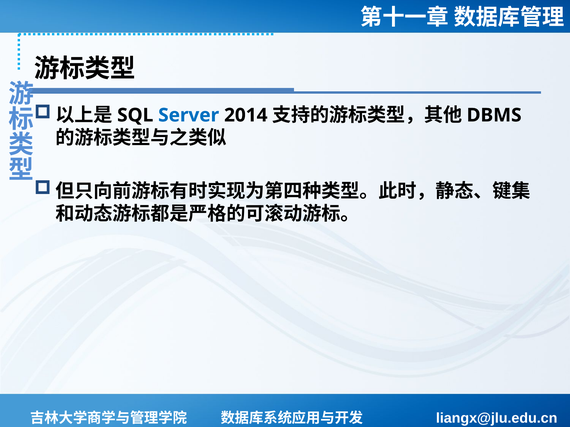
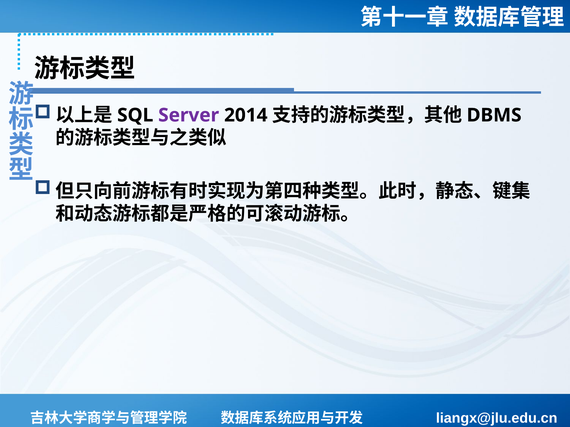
Server colour: blue -> purple
